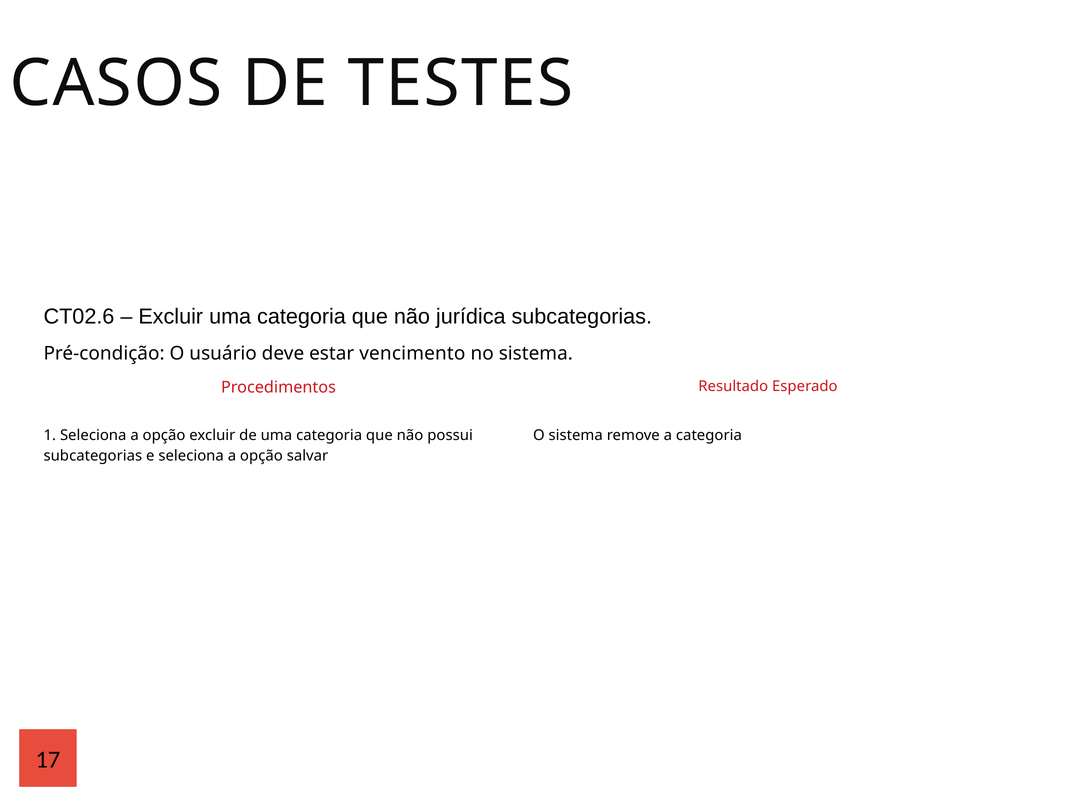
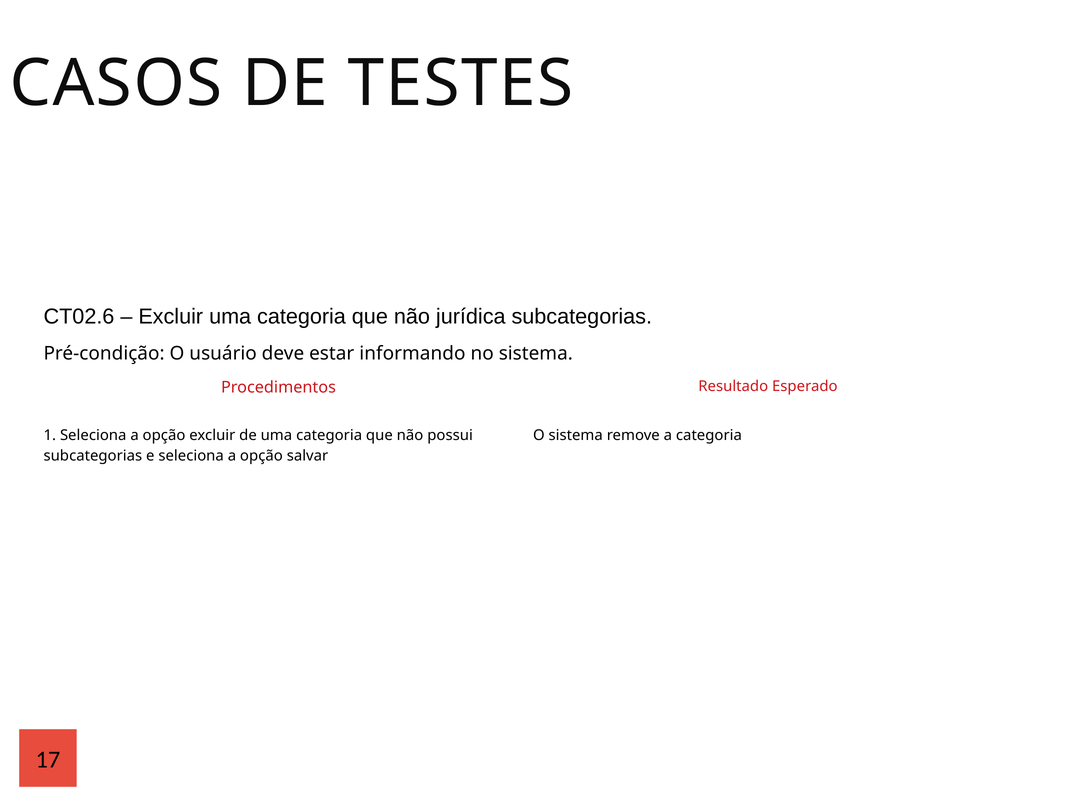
vencimento: vencimento -> informando
